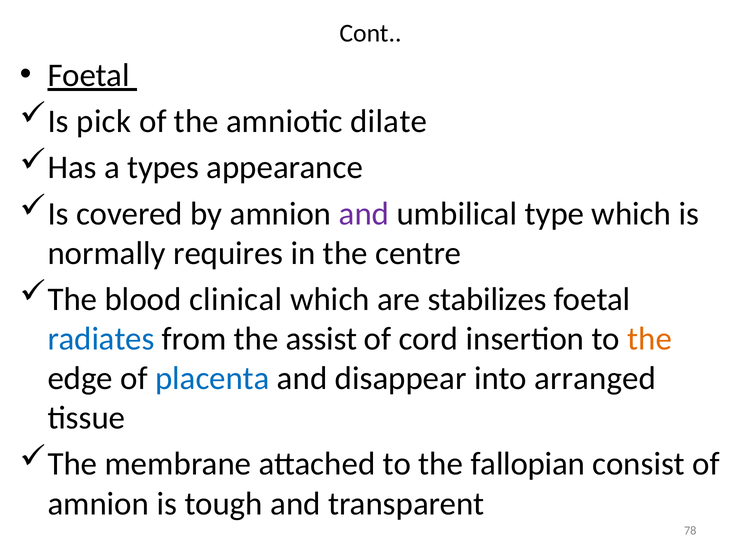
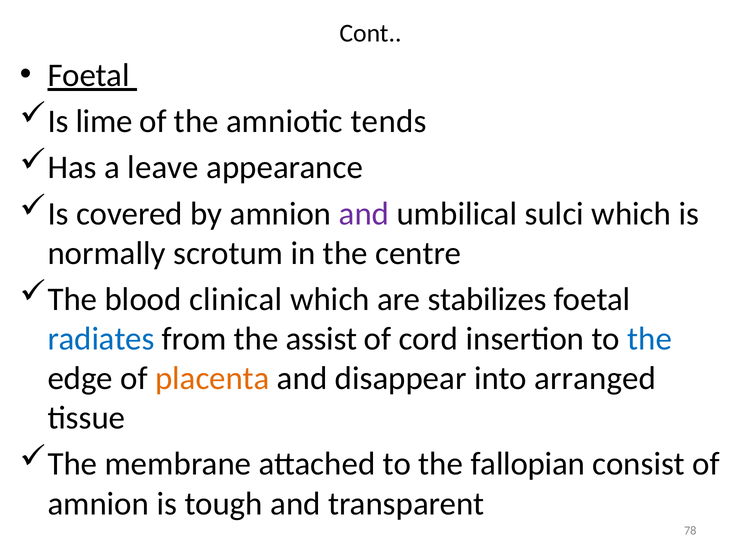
pick: pick -> lime
dilate: dilate -> tends
types: types -> leave
type: type -> sulci
requires: requires -> scrotum
the at (650, 339) colour: orange -> blue
placenta colour: blue -> orange
